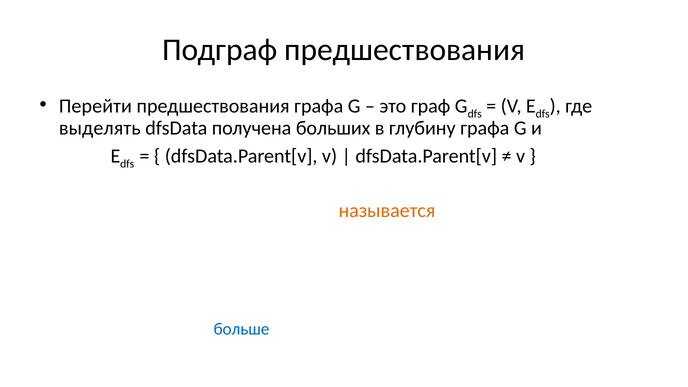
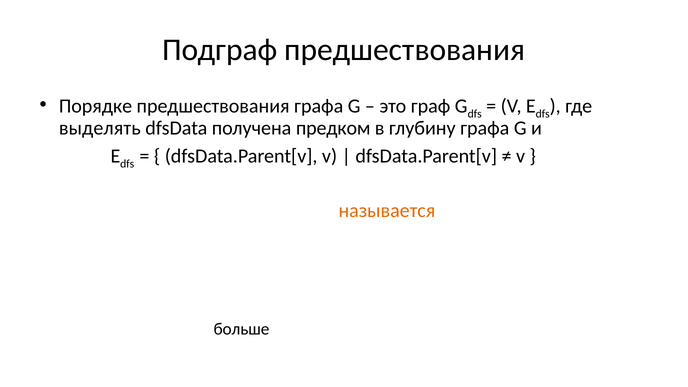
Перейти: Перейти -> Порядке
больших: больших -> предком
больше colour: blue -> black
